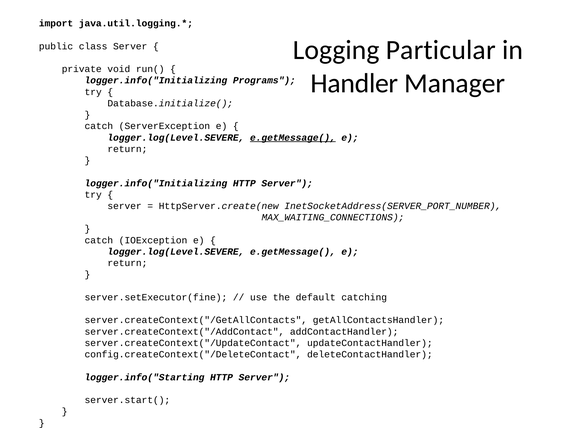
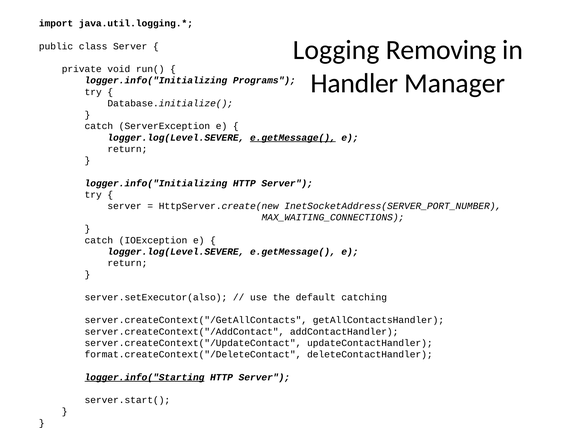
Particular: Particular -> Removing
server.setExecutor(fine: server.setExecutor(fine -> server.setExecutor(also
config.createContext("/DeleteContact: config.createContext("/DeleteContact -> format.createContext("/DeleteContact
logger.info("Starting underline: none -> present
